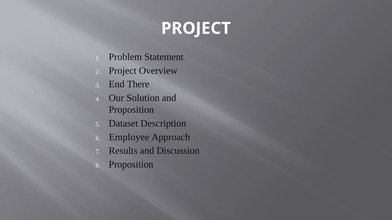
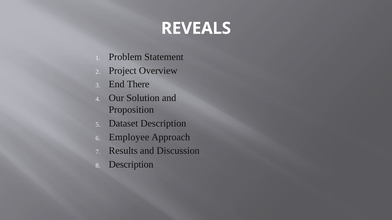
PROJECT at (196, 28): PROJECT -> REVEALS
Proposition at (131, 165): Proposition -> Description
